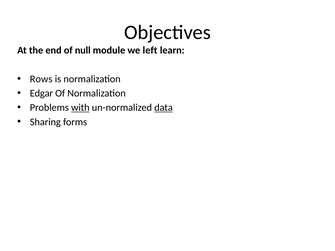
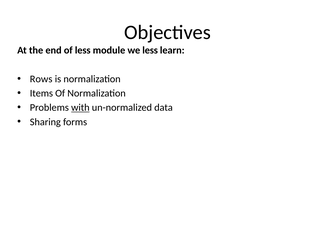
of null: null -> less
we left: left -> less
Edgar: Edgar -> Items
data underline: present -> none
